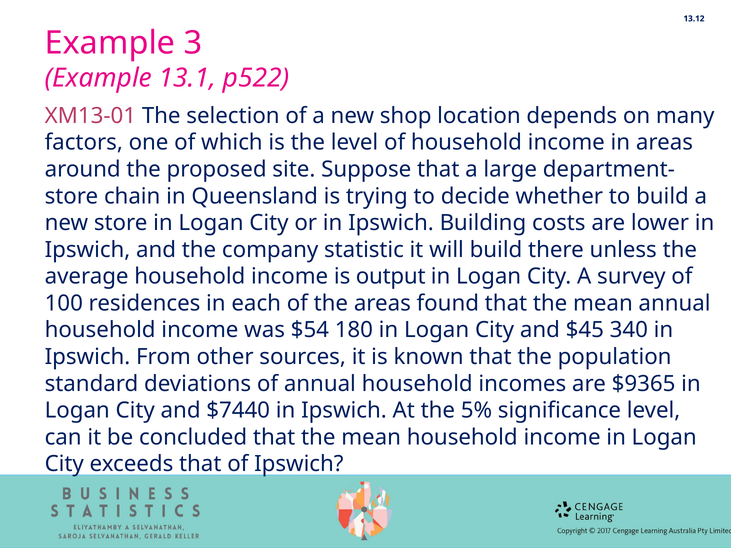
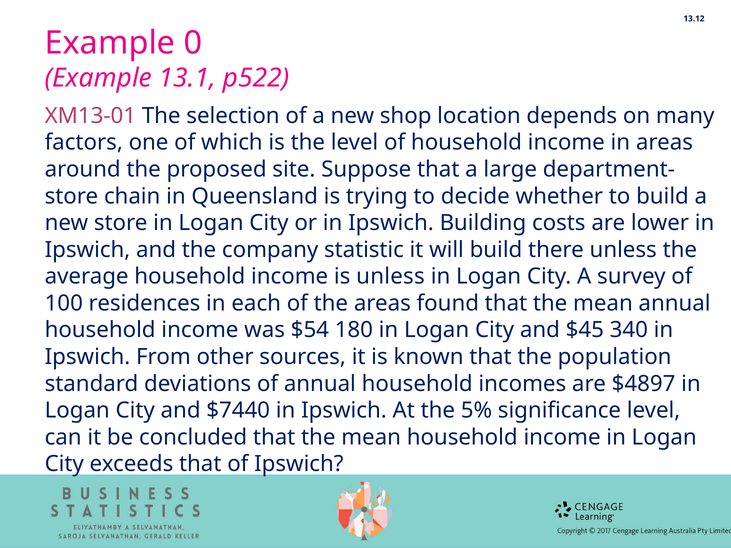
3: 3 -> 0
is output: output -> unless
$9365: $9365 -> $4897
